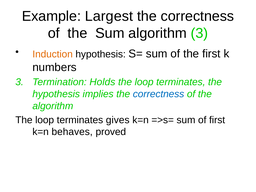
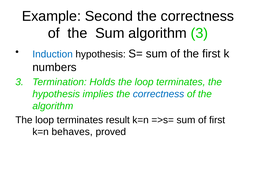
Largest: Largest -> Second
Induction colour: orange -> blue
gives: gives -> result
